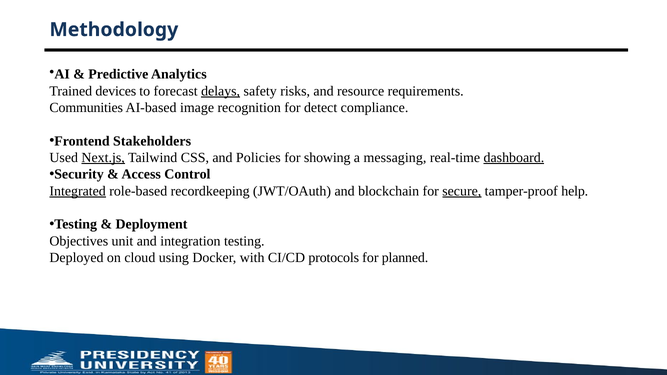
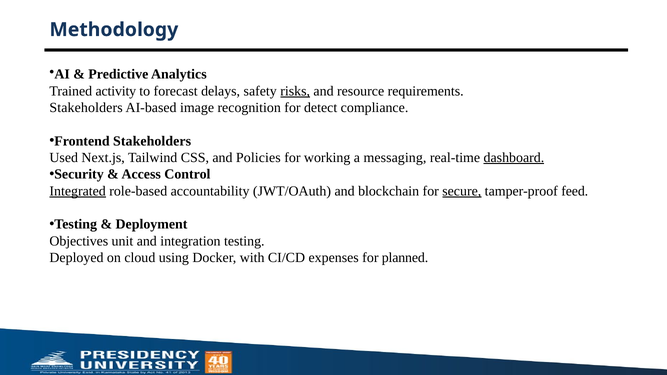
devices: devices -> activity
delays underline: present -> none
risks underline: none -> present
Communities at (86, 108): Communities -> Stakeholders
Next.js underline: present -> none
showing: showing -> working
recordkeeping: recordkeeping -> accountability
help: help -> feed
protocols: protocols -> expenses
